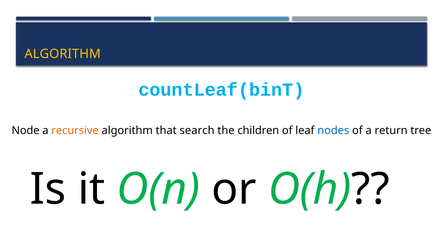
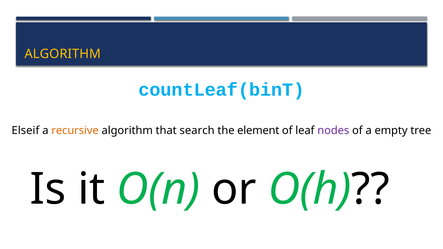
Node: Node -> Elseif
children: children -> element
nodes colour: blue -> purple
return: return -> empty
